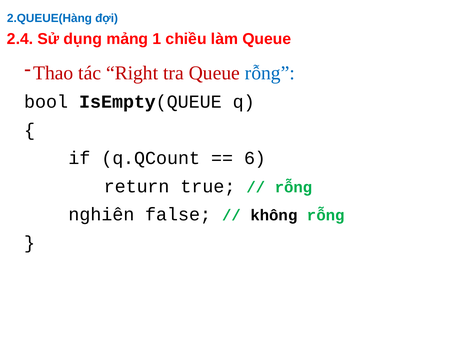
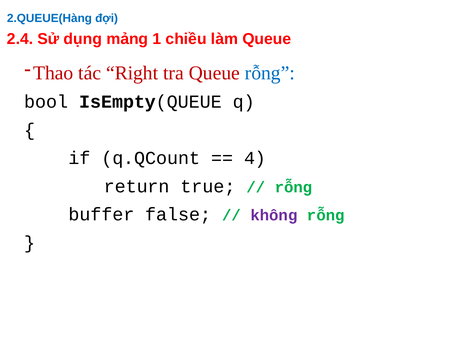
6: 6 -> 4
nghiên: nghiên -> buffer
không colour: black -> purple
